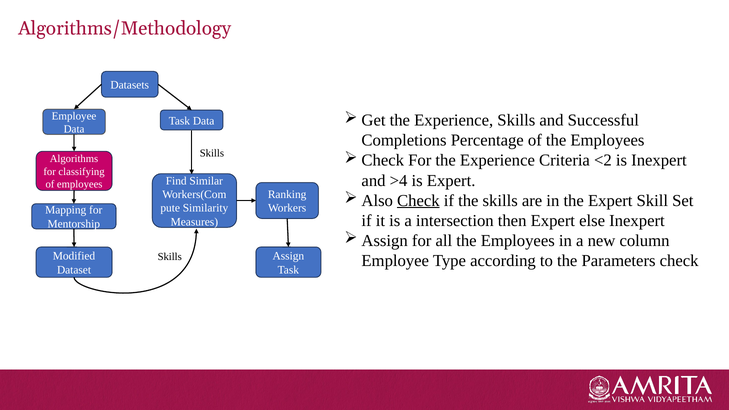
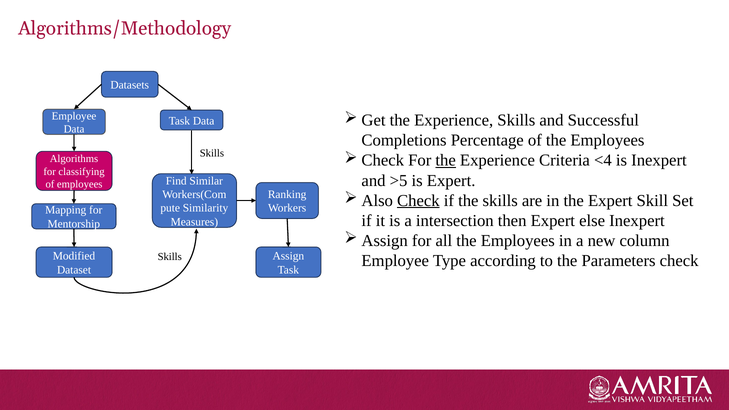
the at (446, 160) underline: none -> present
<2: <2 -> <4
>4: >4 -> >5
